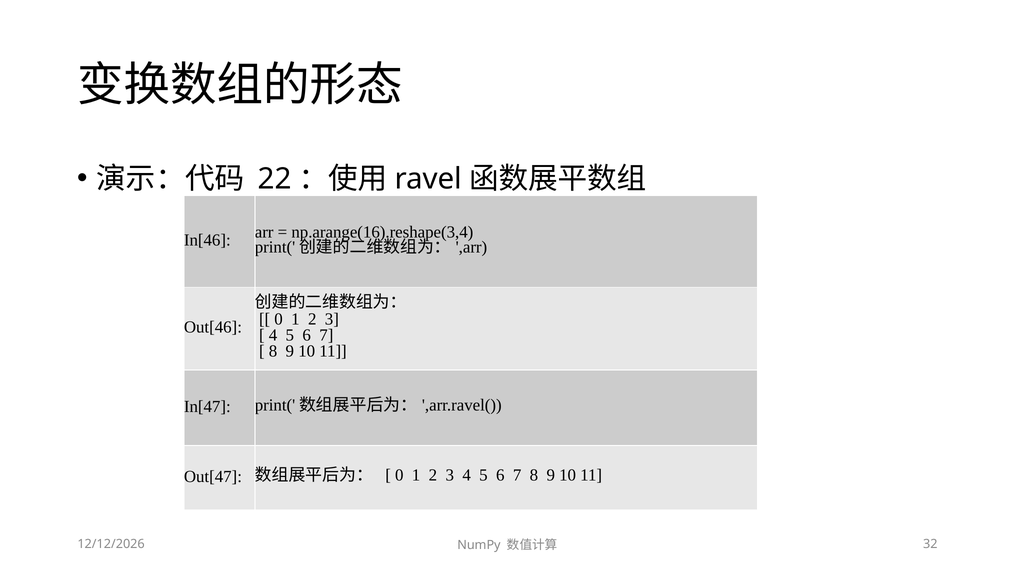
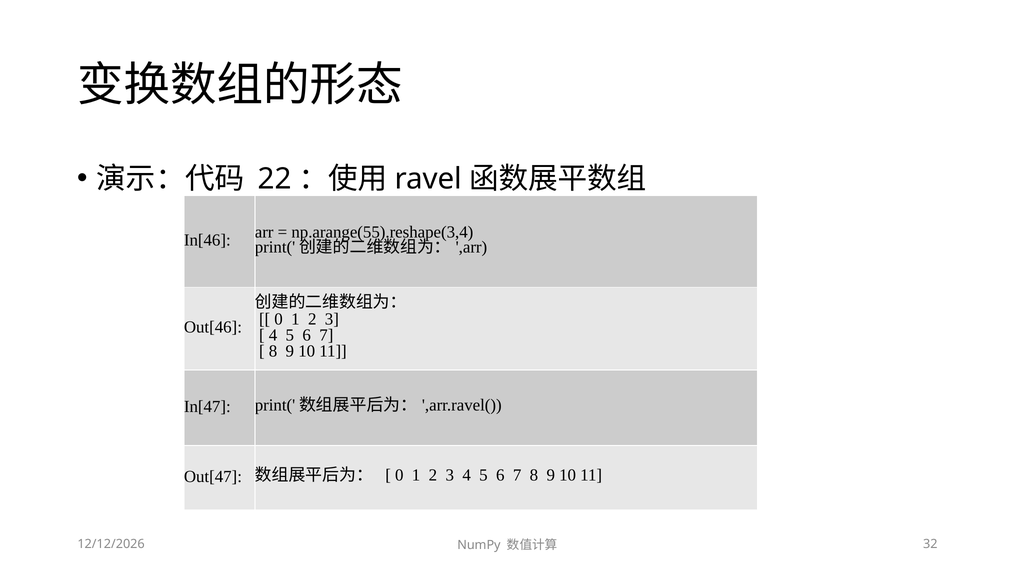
np.arange(16).reshape(3,4: np.arange(16).reshape(3,4 -> np.arange(55).reshape(3,4
